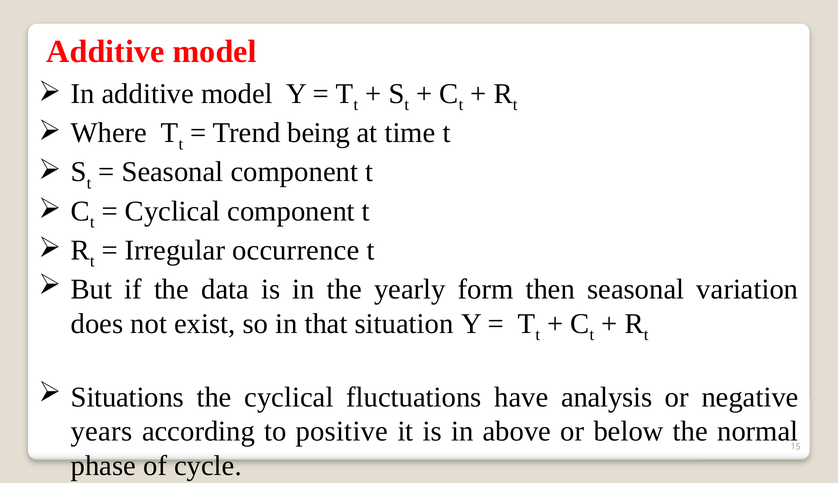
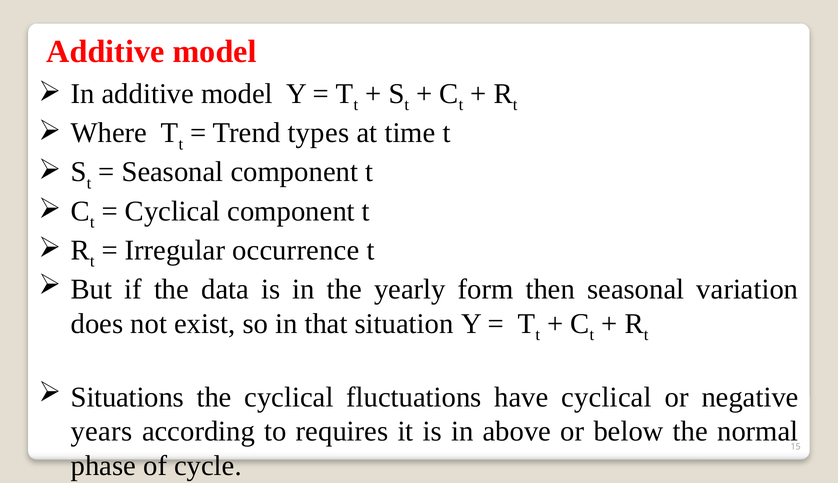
being: being -> types
have analysis: analysis -> cyclical
positive: positive -> requires
